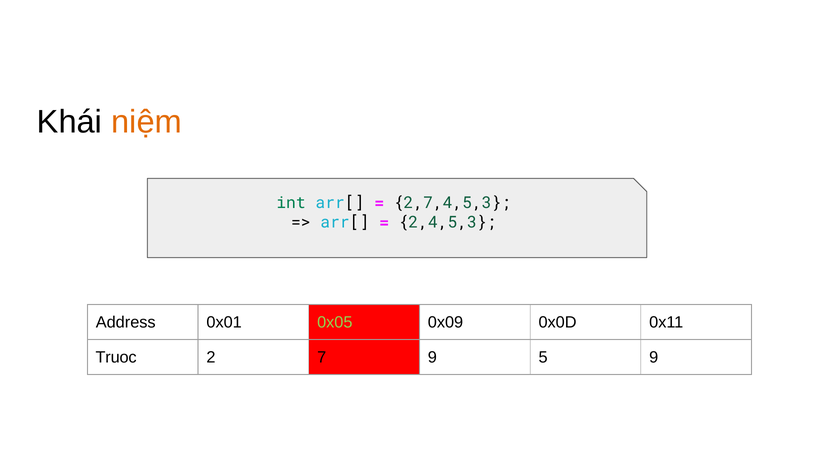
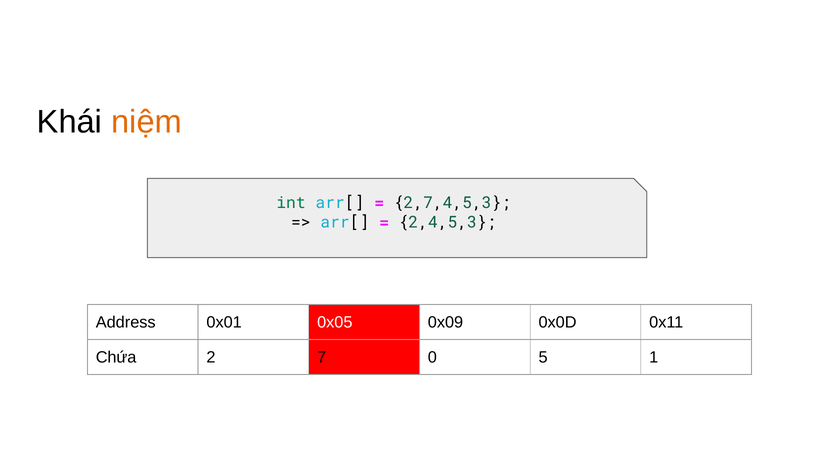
0x05 colour: light green -> white
Truoc: Truoc -> Chứa
7 9: 9 -> 0
5 9: 9 -> 1
